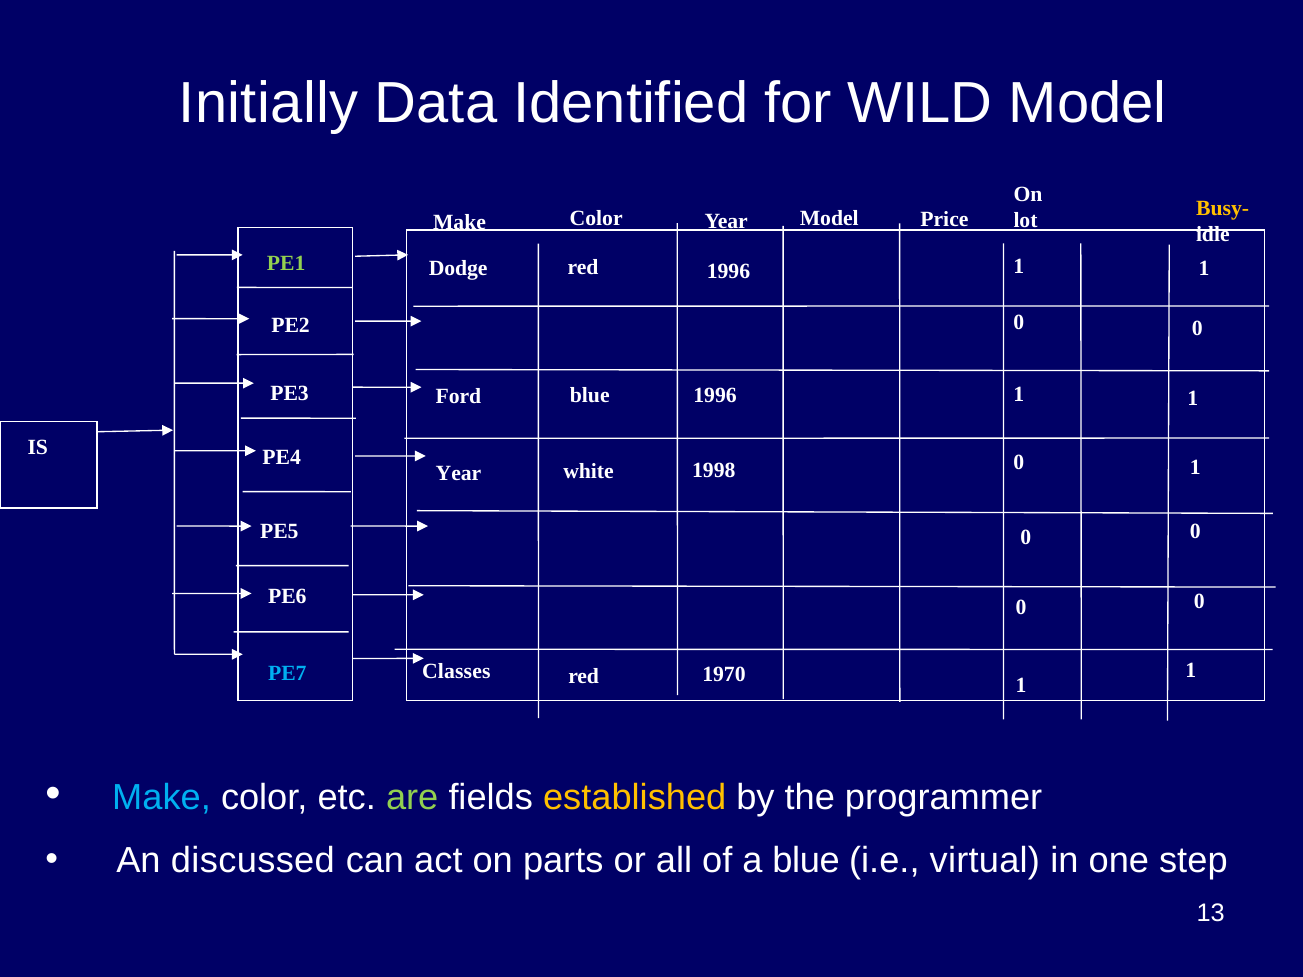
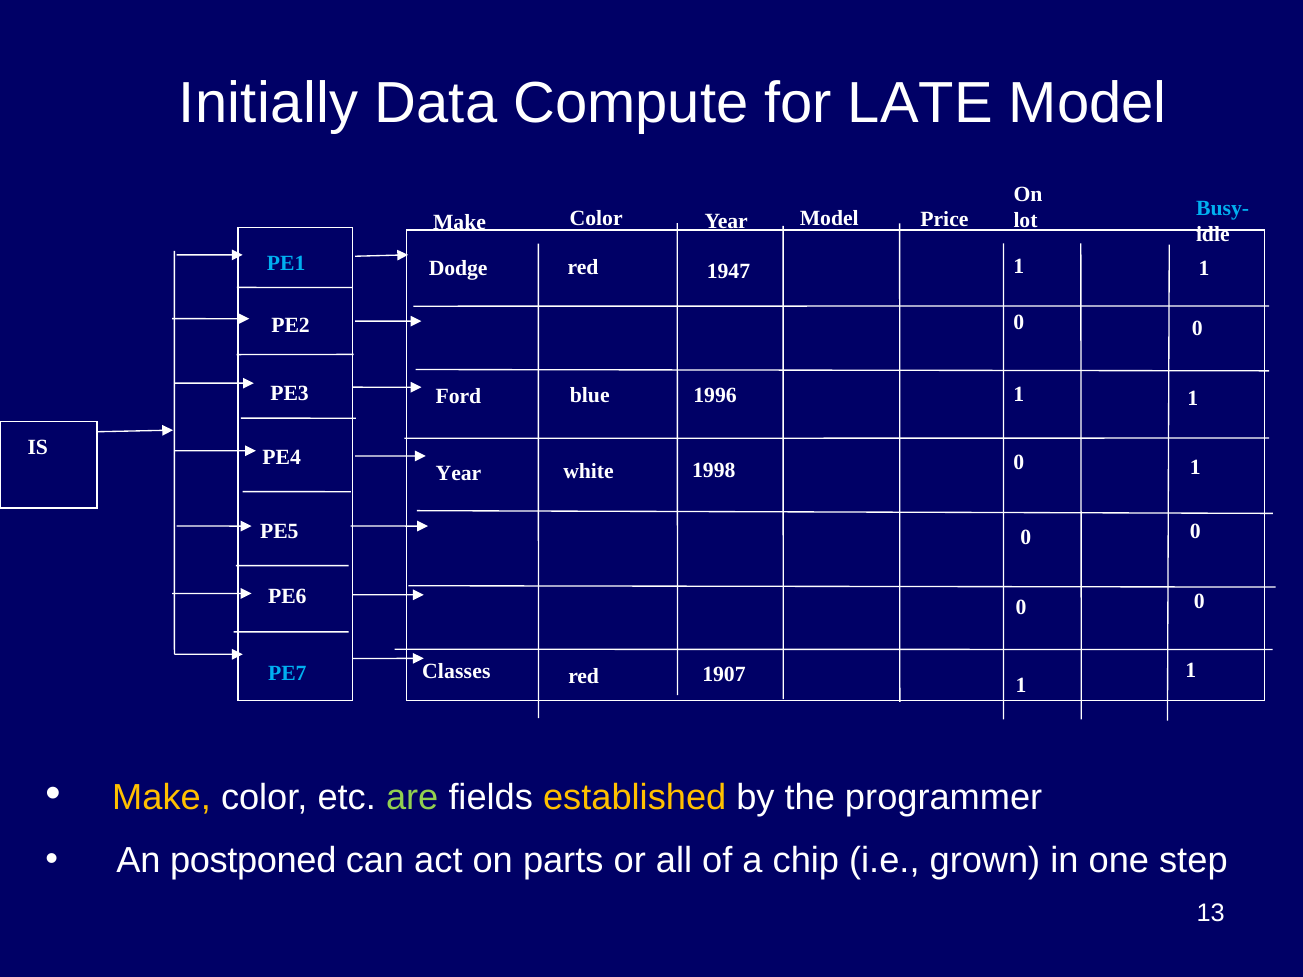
Identified: Identified -> Compute
WILD: WILD -> LATE
Busy- colour: yellow -> light blue
PE1 colour: light green -> light blue
1996 at (728, 271): 1996 -> 1947
1970: 1970 -> 1907
Make at (162, 798) colour: light blue -> yellow
discussed: discussed -> postponed
a blue: blue -> chip
virtual: virtual -> grown
